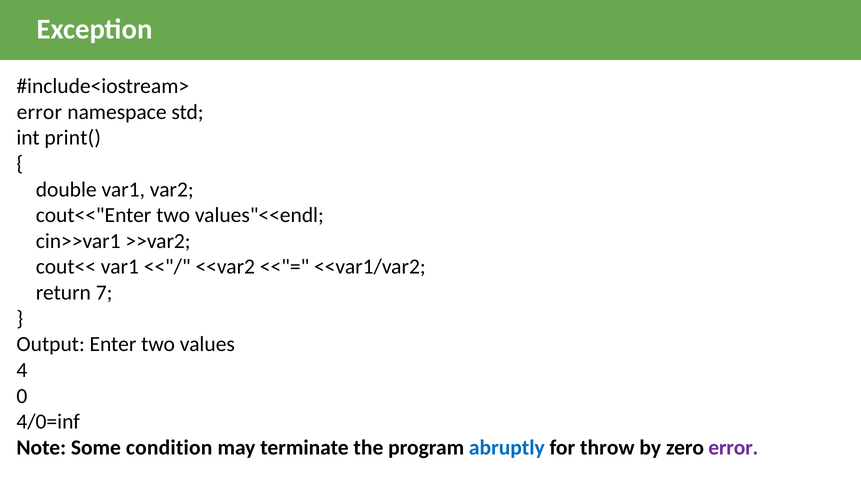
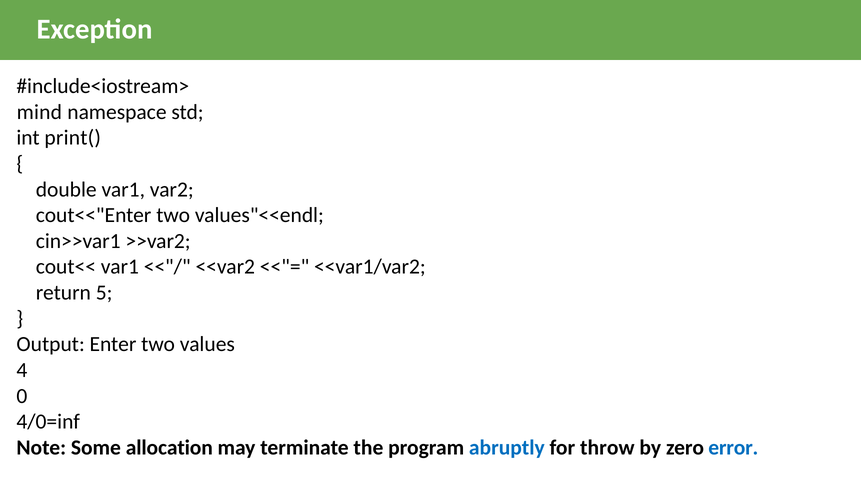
error at (39, 112): error -> mind
7: 7 -> 5
condition: condition -> allocation
error at (733, 448) colour: purple -> blue
